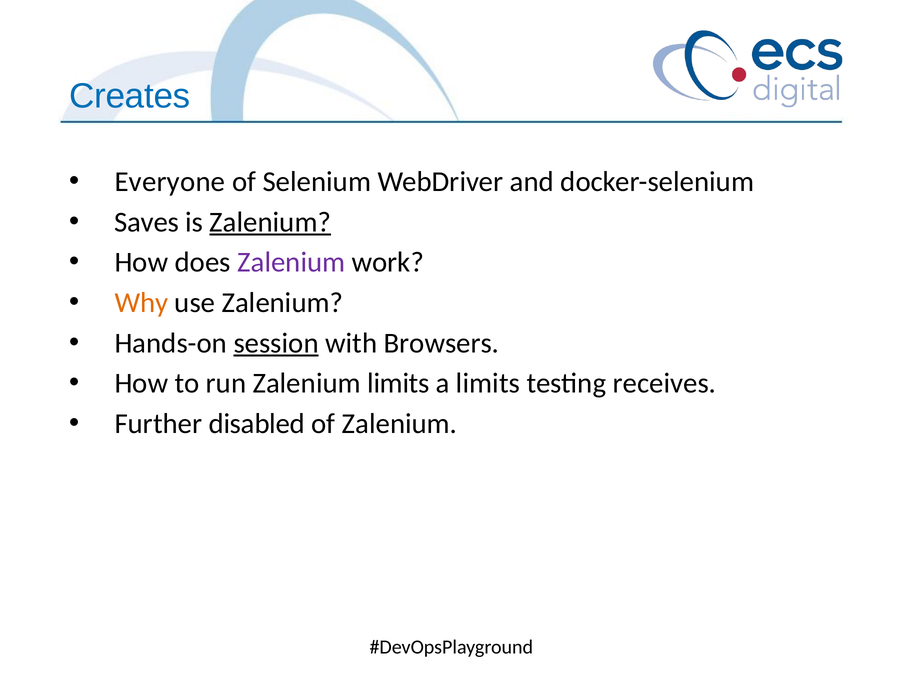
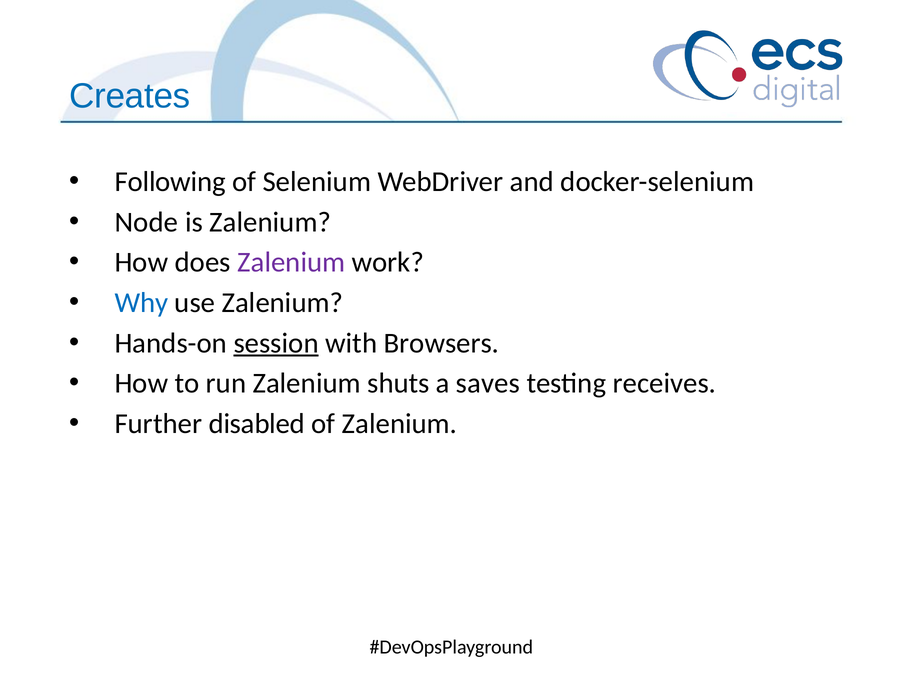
Everyone: Everyone -> Following
Saves: Saves -> Node
Zalenium at (270, 222) underline: present -> none
Why colour: orange -> blue
Zalenium limits: limits -> shuts
a limits: limits -> saves
